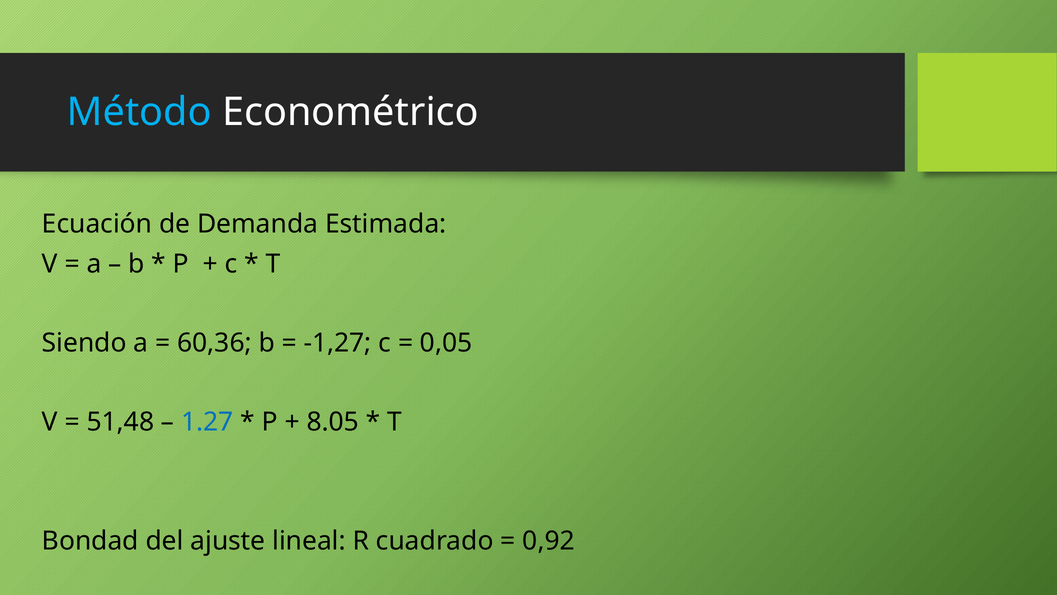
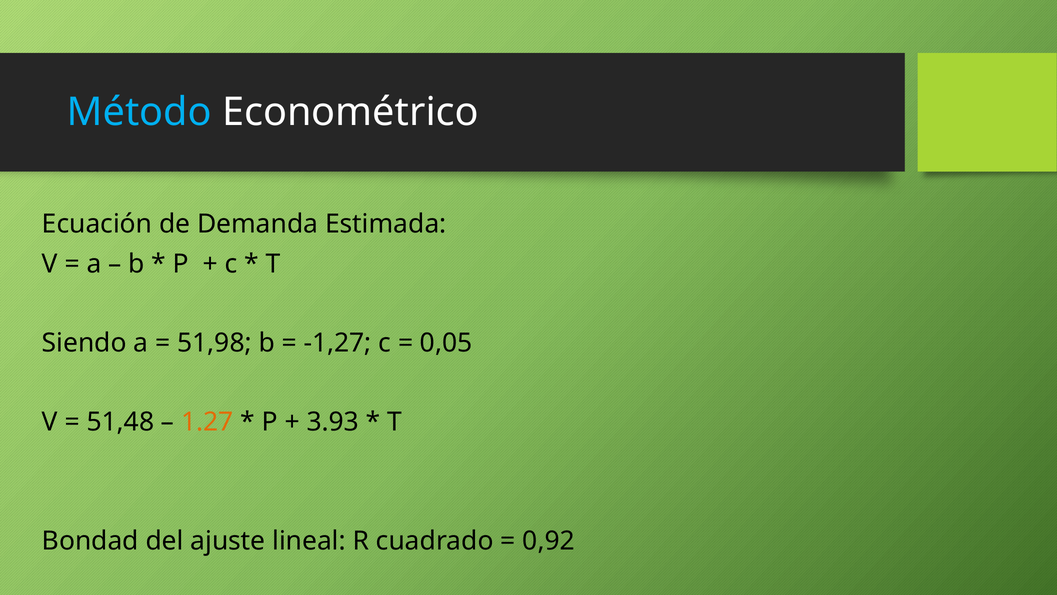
60,36: 60,36 -> 51,98
1.27 colour: blue -> orange
8.05: 8.05 -> 3.93
